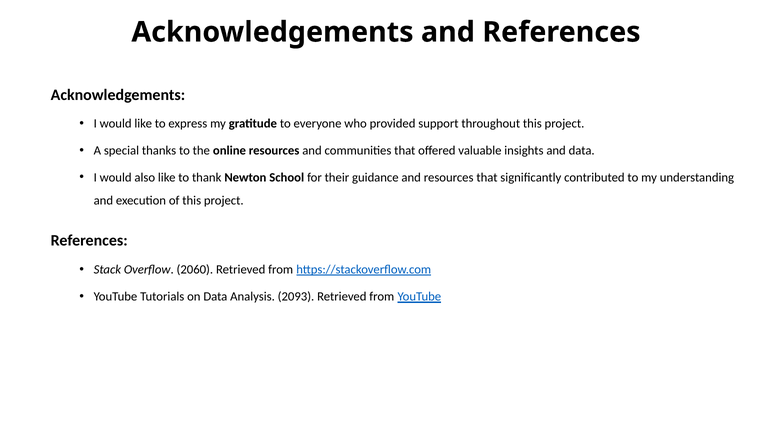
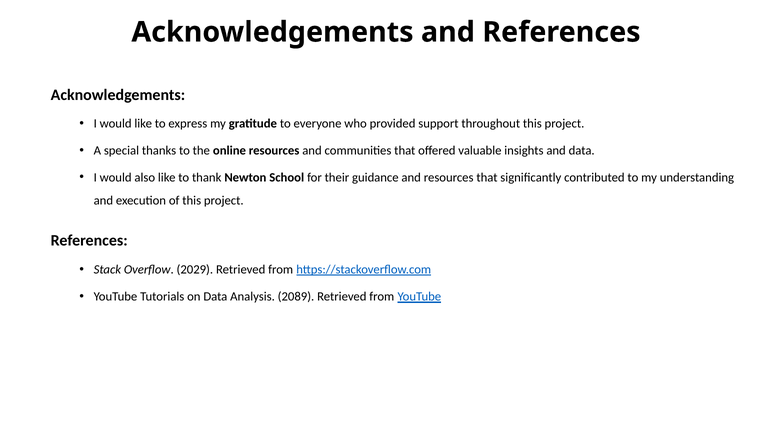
2060: 2060 -> 2029
2093: 2093 -> 2089
